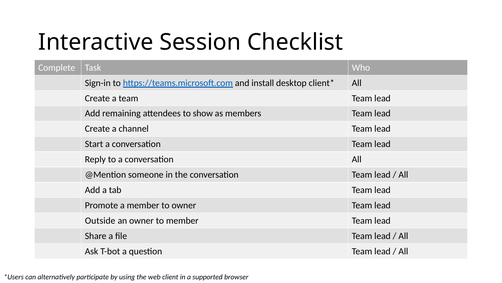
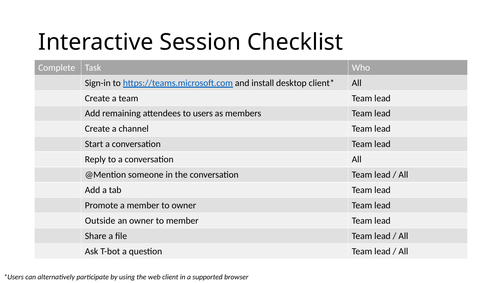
show: show -> users
